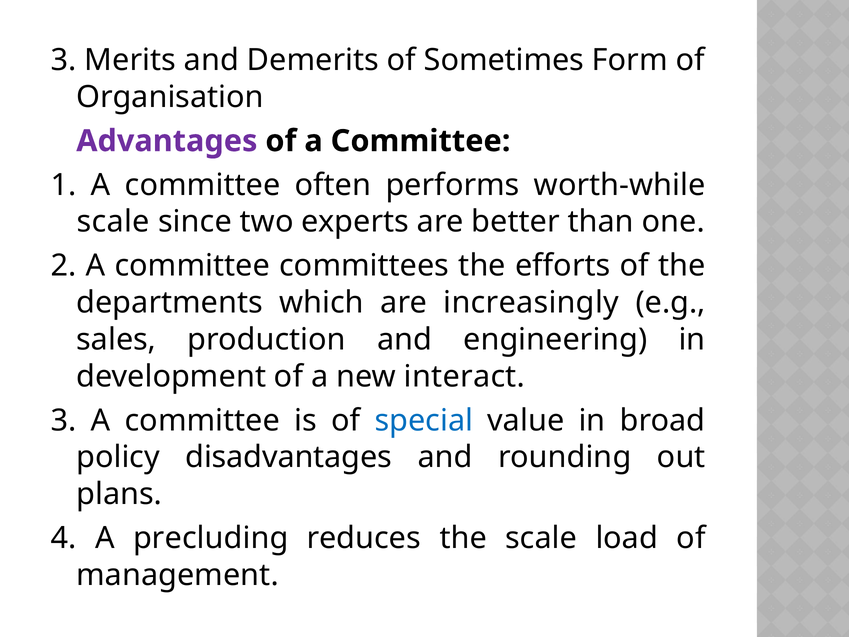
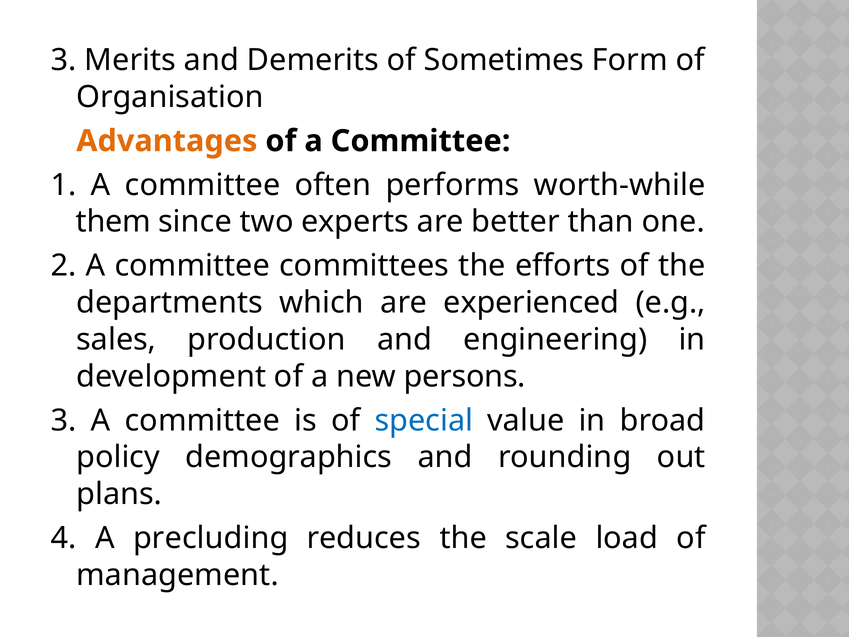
Advantages colour: purple -> orange
scale at (113, 222): scale -> them
increasingly: increasingly -> experienced
interact: interact -> persons
disadvantages: disadvantages -> demographics
